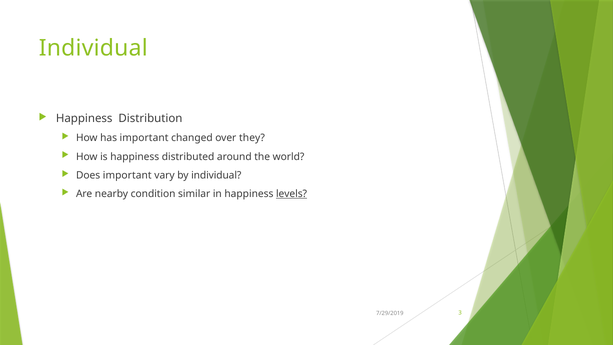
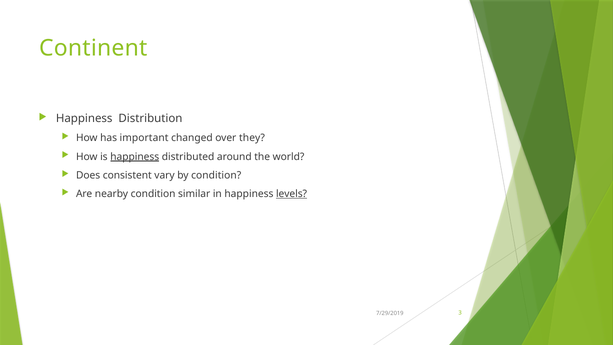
Individual at (93, 48): Individual -> Continent
happiness at (135, 157) underline: none -> present
Does important: important -> consistent
by individual: individual -> condition
